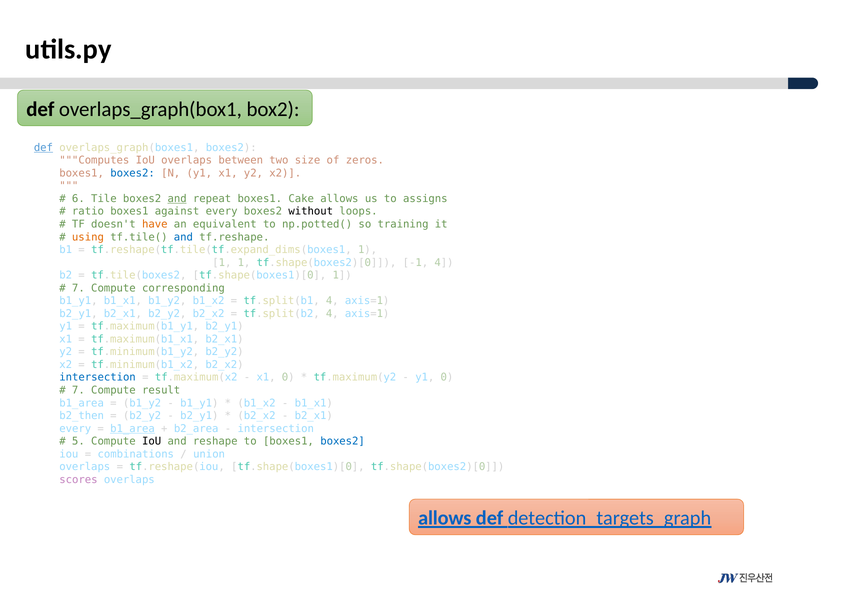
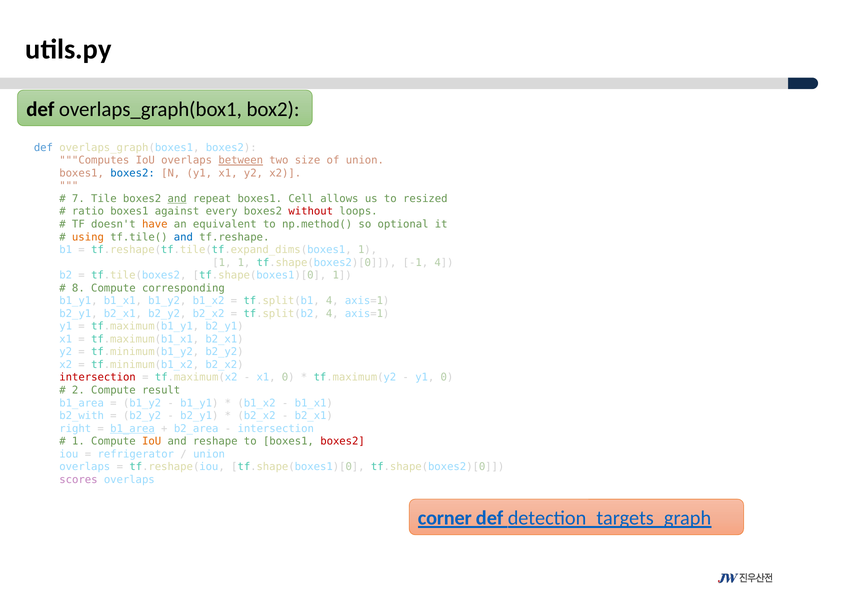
def at (43, 148) underline: present -> none
between underline: none -> present
of zeros: zeros -> union
6: 6 -> 7
Cake: Cake -> Cell
assigns: assigns -> resized
without colour: black -> red
np.potted(: np.potted( -> np.method(
training: training -> optional
7 at (78, 288): 7 -> 8
intersection at (98, 377) colour: blue -> red
7 at (78, 390): 7 -> 2
b2_then: b2_then -> b2_with
every at (75, 428): every -> right
5 at (78, 441): 5 -> 1
IoU at (152, 441) colour: black -> orange
boxes2 at (343, 441) colour: blue -> red
combinations: combinations -> refrigerator
allows at (445, 518): allows -> corner
